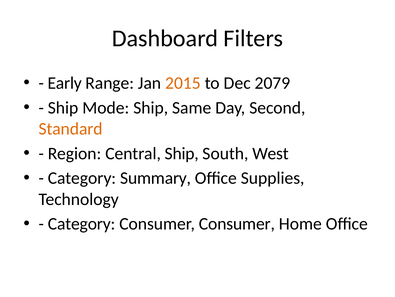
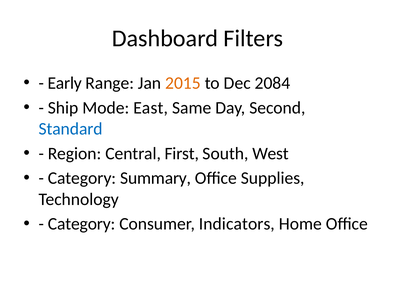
2079: 2079 -> 2084
Mode Ship: Ship -> East
Standard colour: orange -> blue
Central Ship: Ship -> First
Consumer Consumer: Consumer -> Indicators
